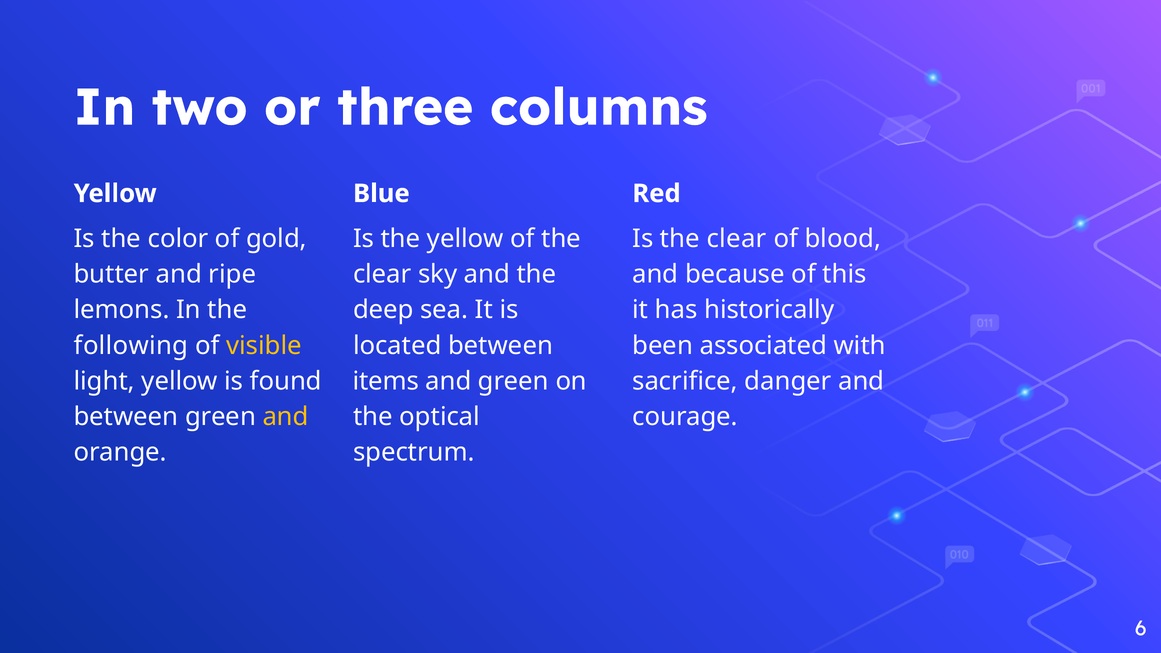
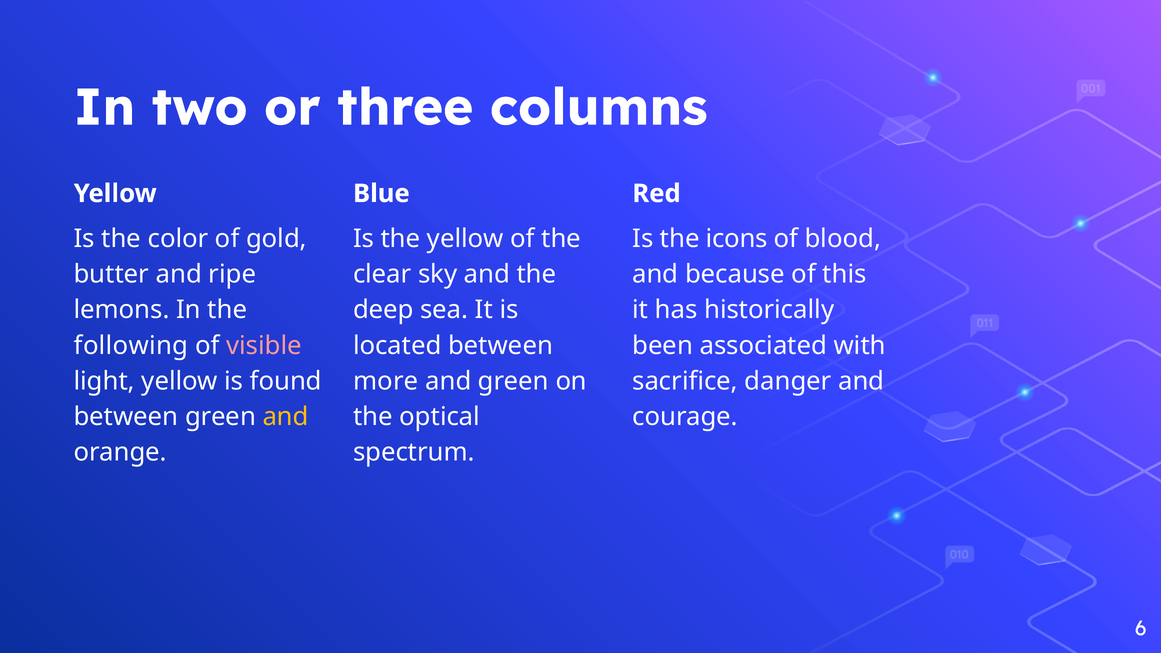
Is the clear: clear -> icons
visible colour: yellow -> pink
items: items -> more
